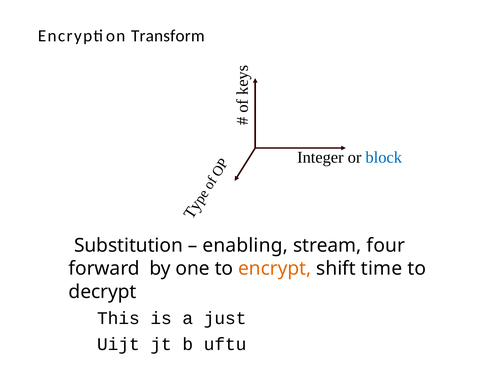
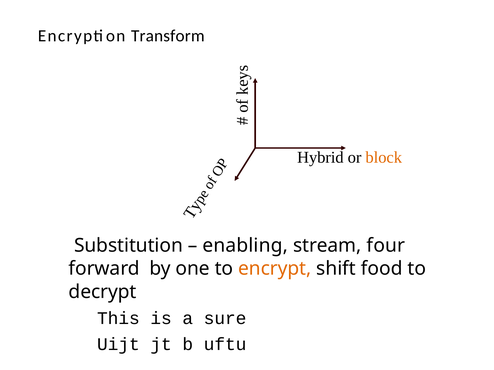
Integer: Integer -> Hybrid
block colour: blue -> orange
time: time -> food
just: just -> sure
